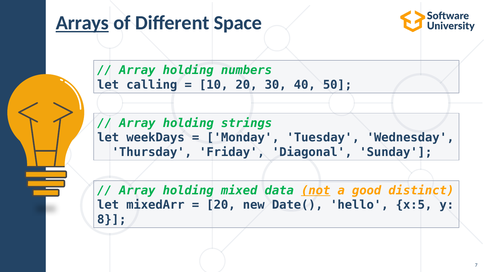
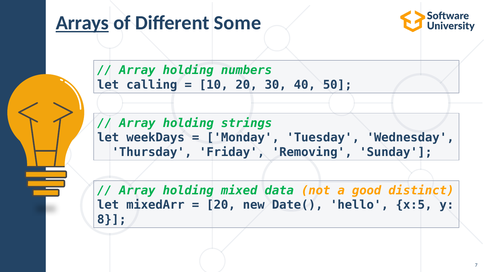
Space: Space -> Some
Diagonal: Diagonal -> Removing
not underline: present -> none
